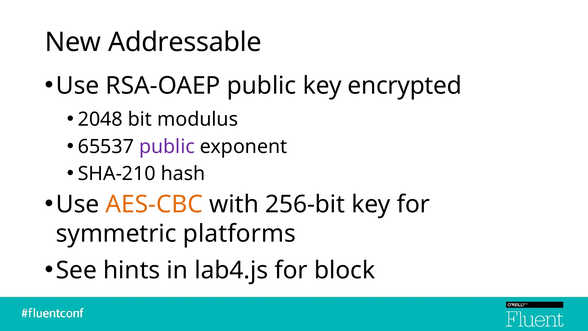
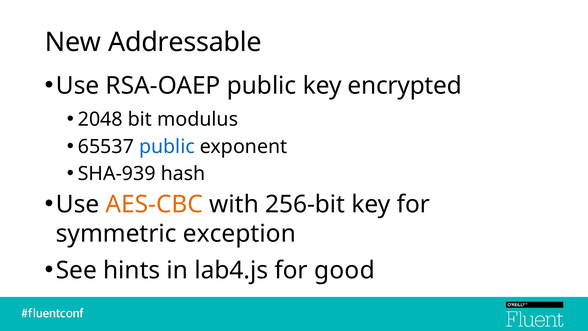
public at (167, 146) colour: purple -> blue
SHA-210: SHA-210 -> SHA-939
platforms: platforms -> exception
block: block -> good
